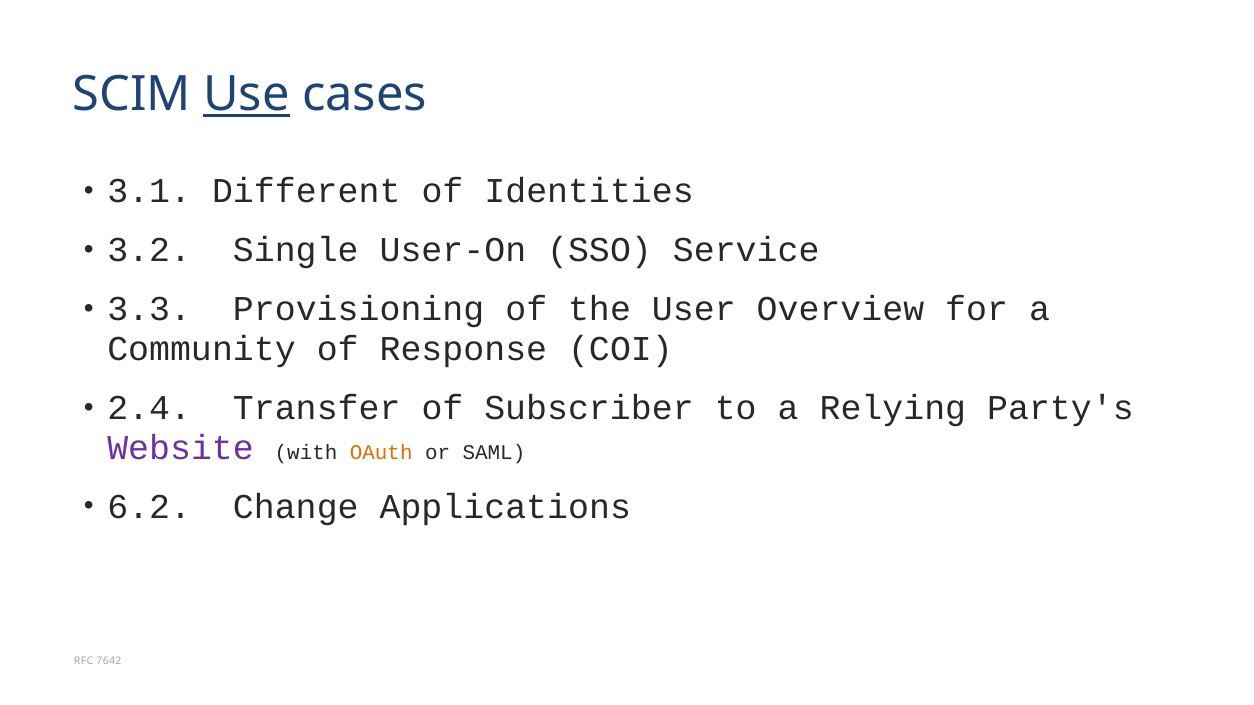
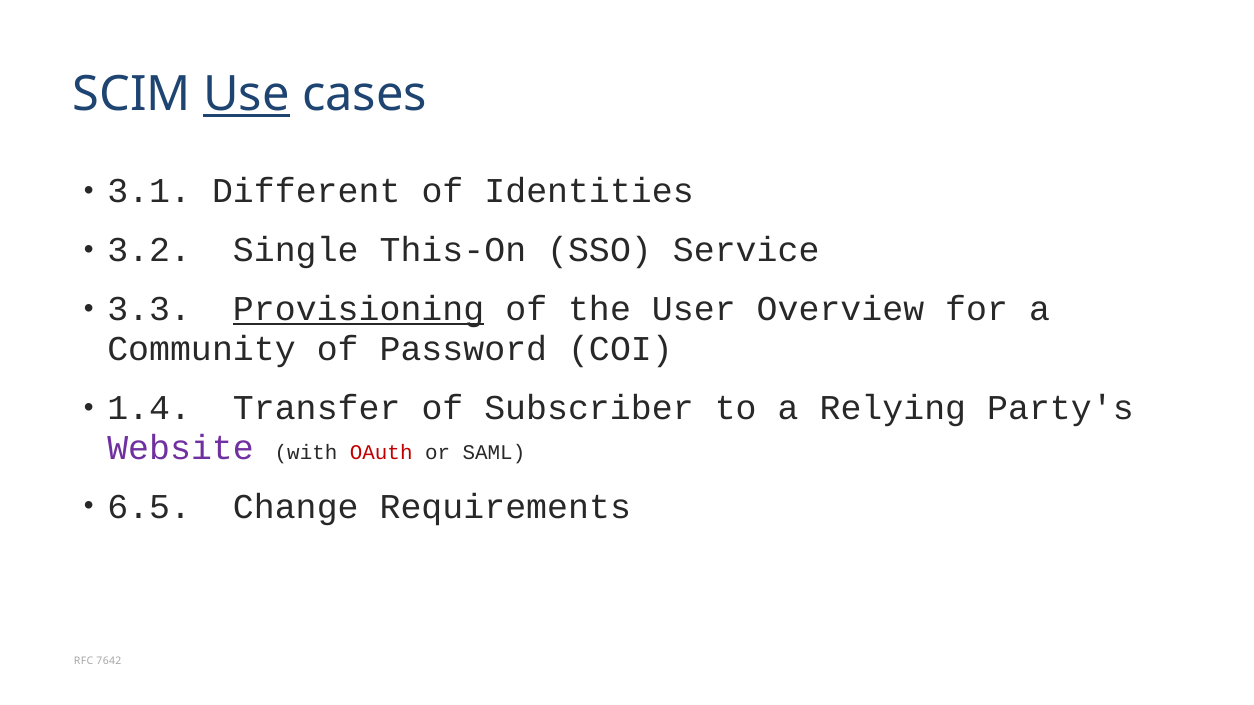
User-On: User-On -> This-On
Provisioning underline: none -> present
Response: Response -> Password
2.4: 2.4 -> 1.4
OAuth colour: orange -> red
6.2: 6.2 -> 6.5
Applications: Applications -> Requirements
